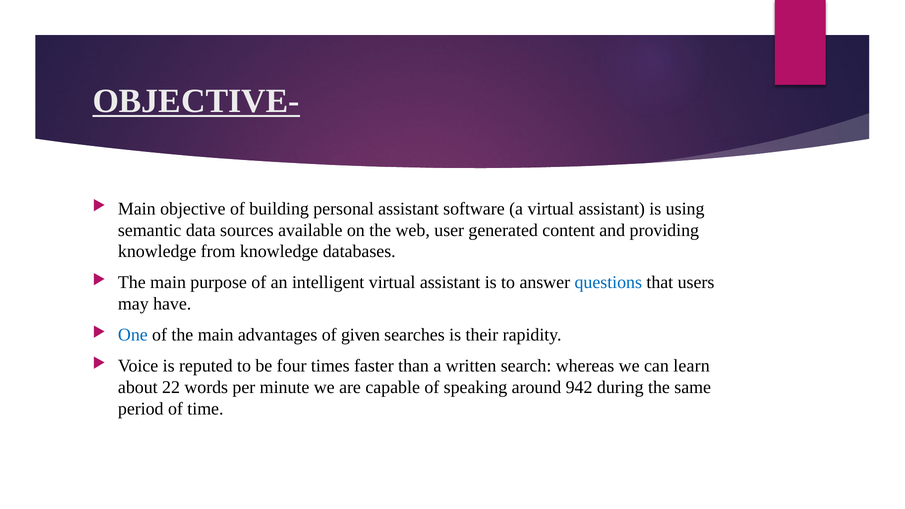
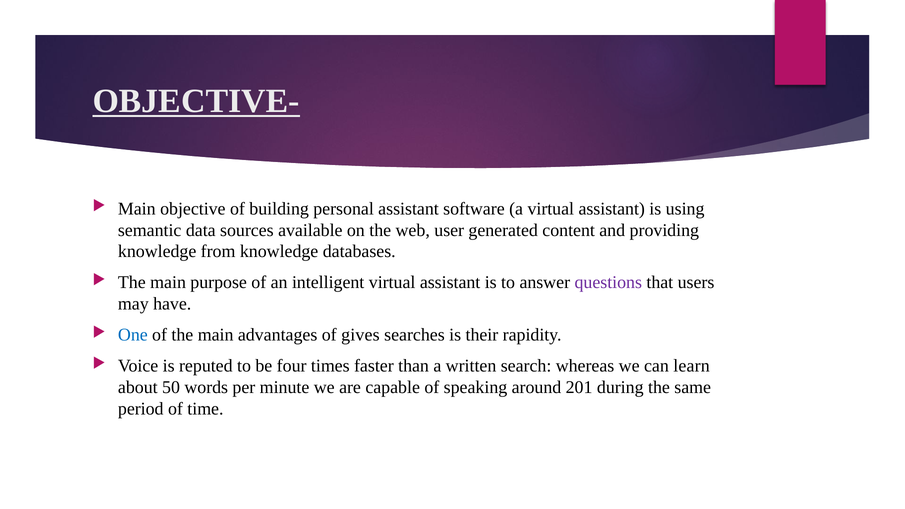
questions colour: blue -> purple
given: given -> gives
22: 22 -> 50
942: 942 -> 201
